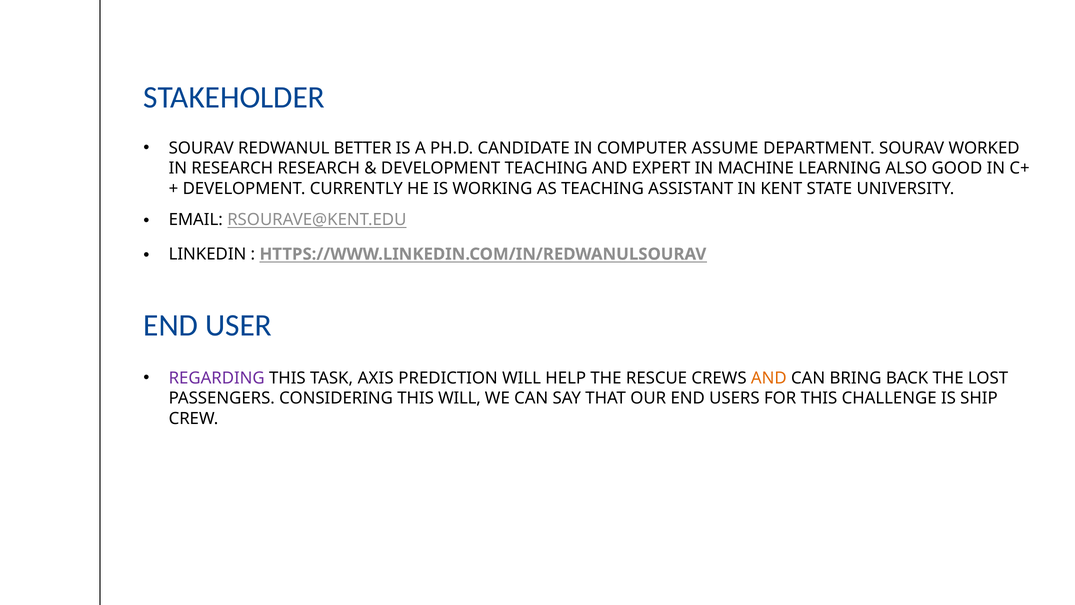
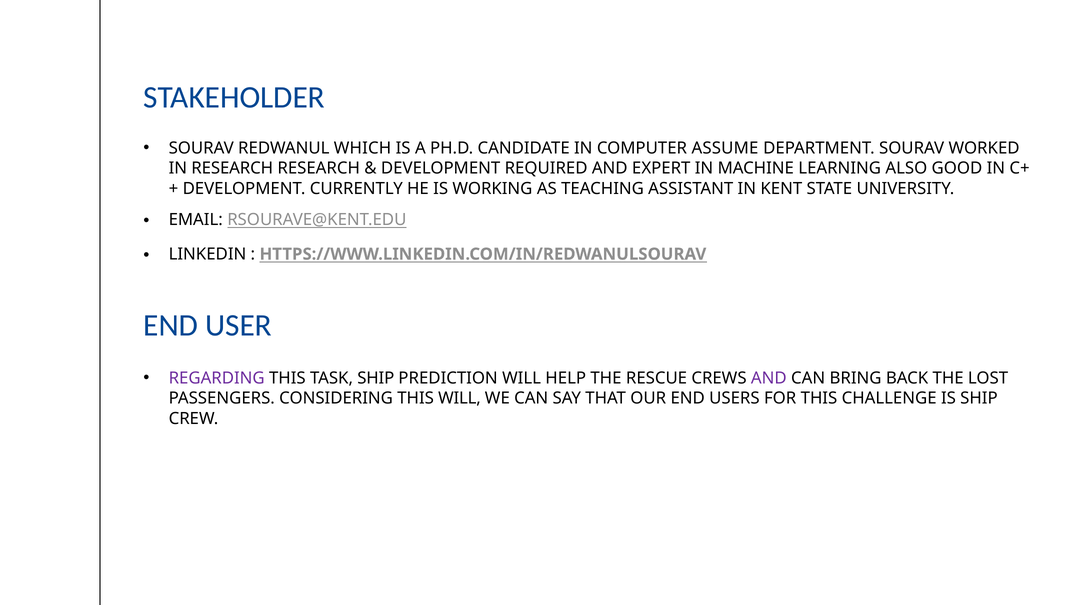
BETTER: BETTER -> WHICH
DEVELOPMENT TEACHING: TEACHING -> REQUIRED
TASK AXIS: AXIS -> SHIP
AND at (769, 378) colour: orange -> purple
